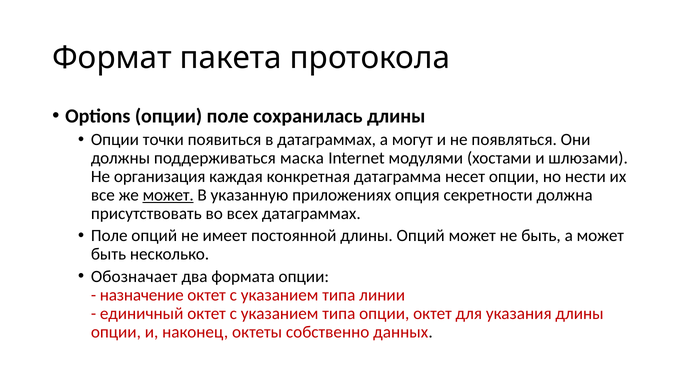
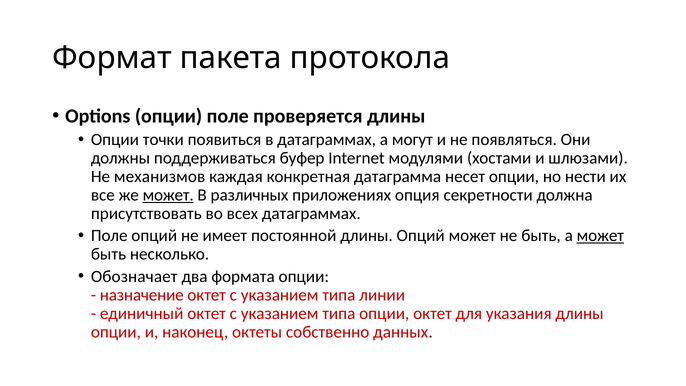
сохранилась: сохранилась -> проверяется
маска: маска -> буфер
организация: организация -> механизмов
указанную: указанную -> различных
может at (600, 236) underline: none -> present
